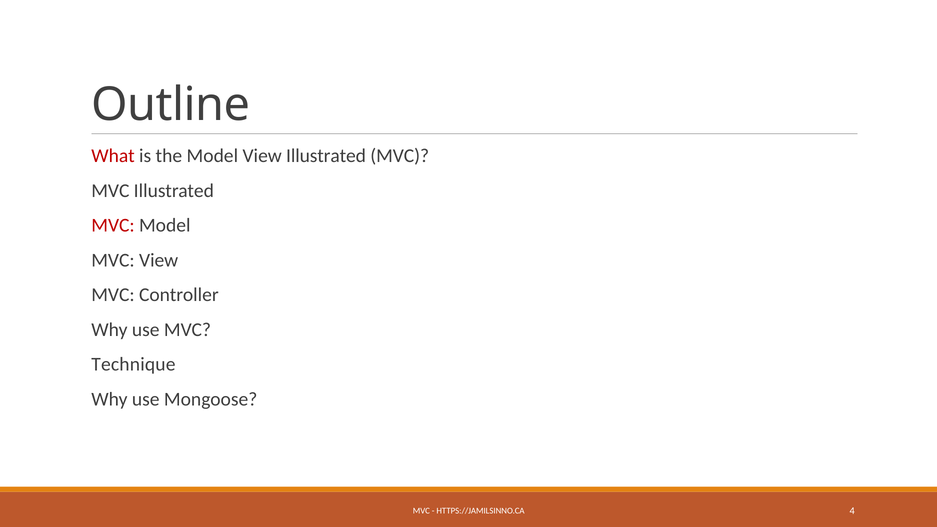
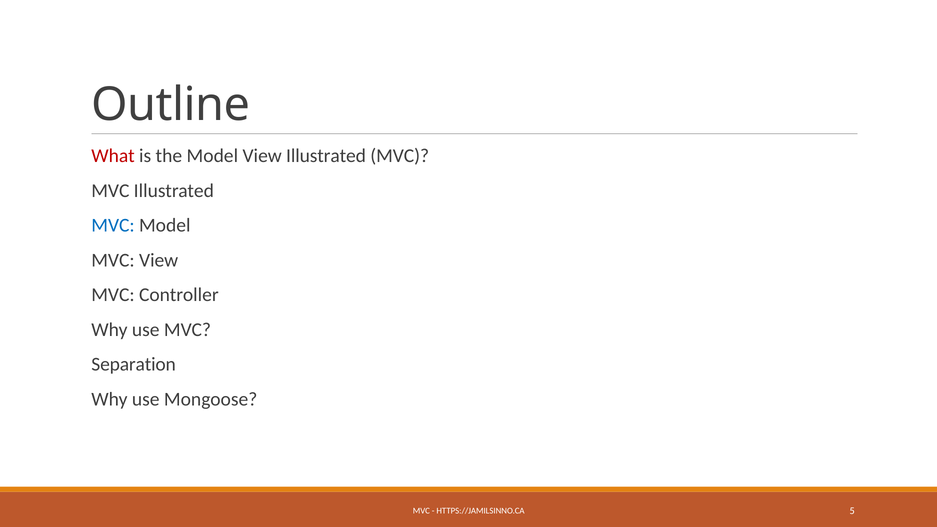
MVC at (113, 225) colour: red -> blue
Technique: Technique -> Separation
4: 4 -> 5
